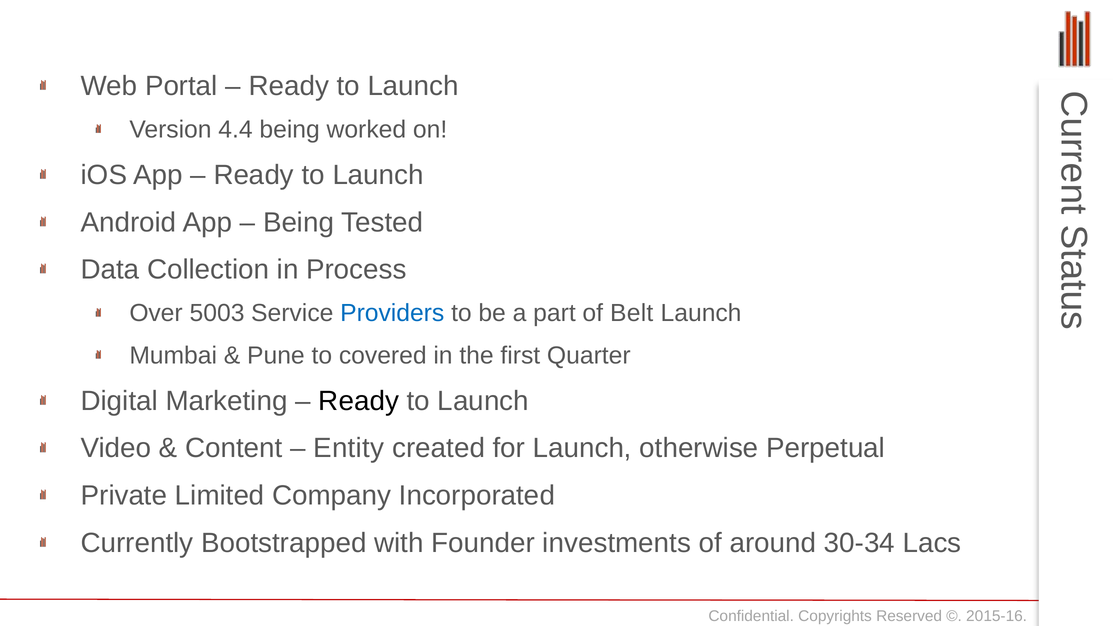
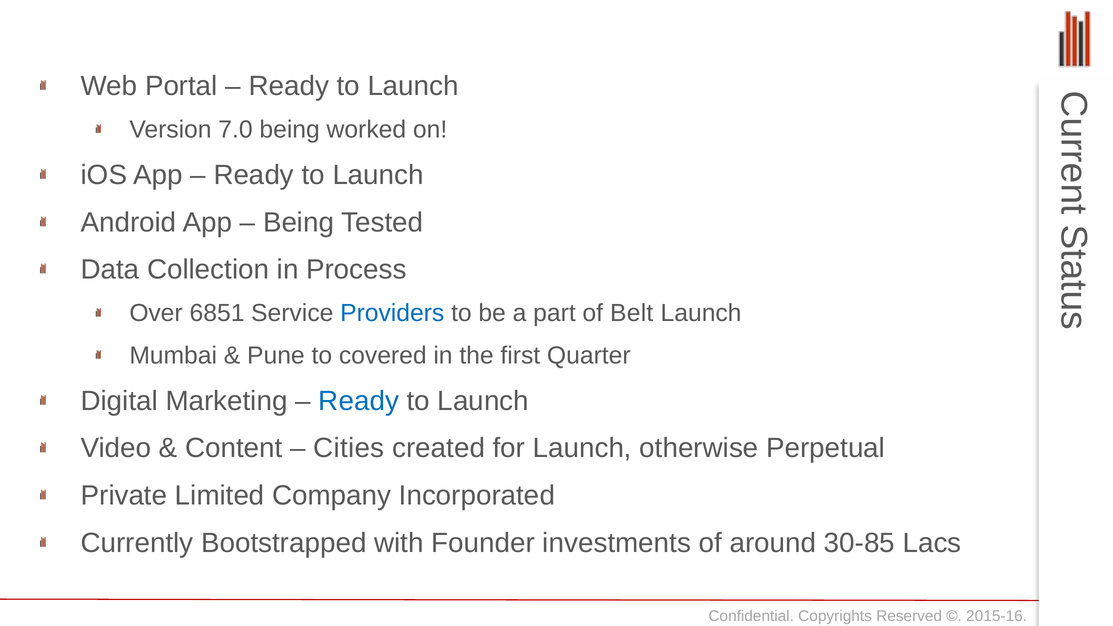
4.4: 4.4 -> 7.0
5003: 5003 -> 6851
Ready at (359, 401) colour: black -> blue
Entity: Entity -> Cities
30-34: 30-34 -> 30-85
